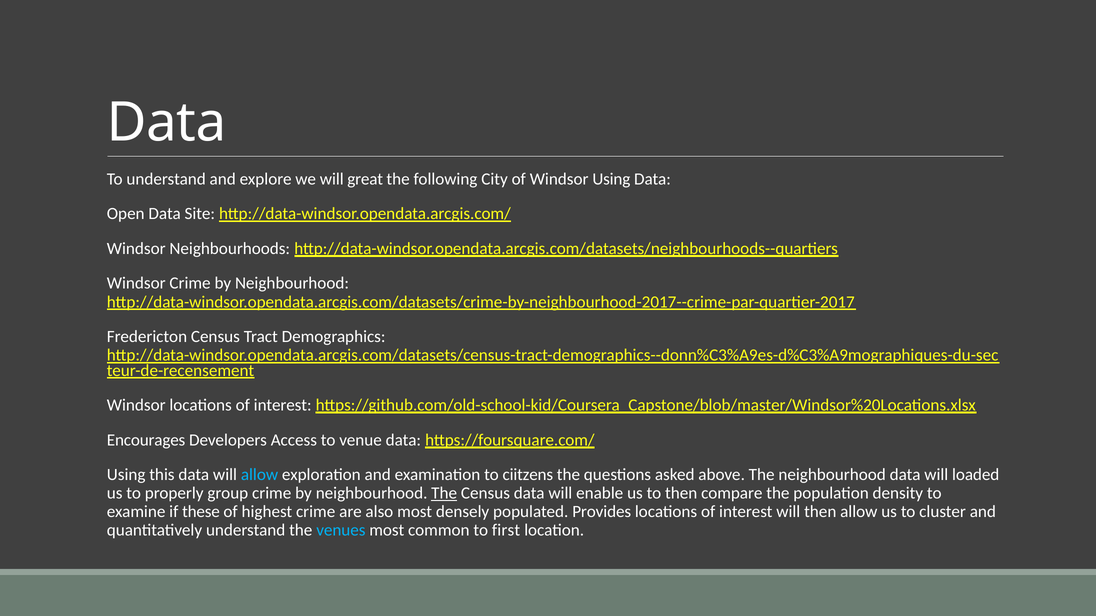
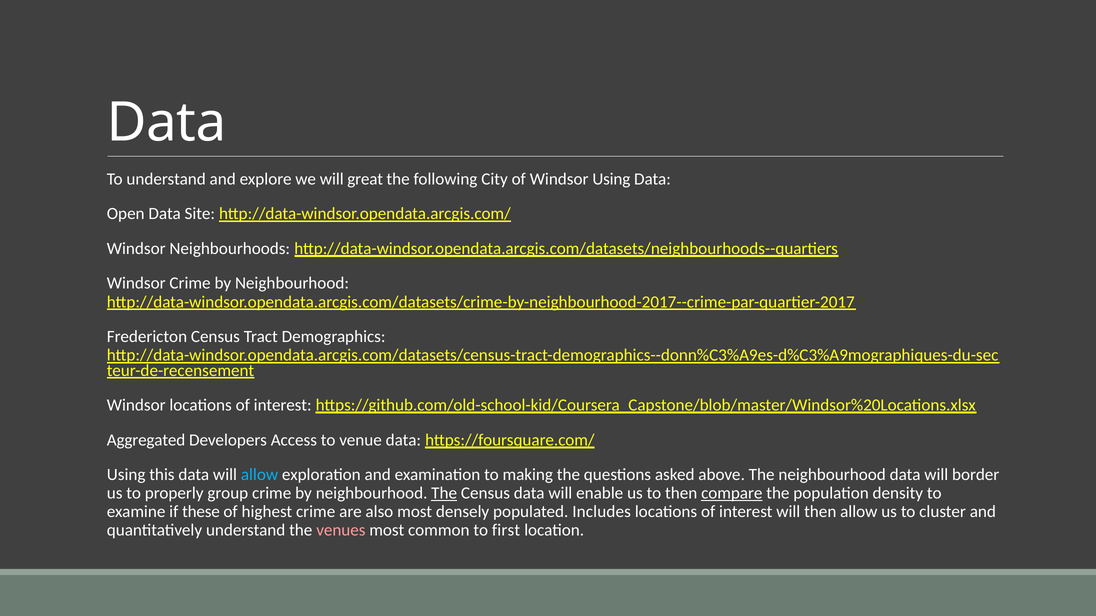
Encourages: Encourages -> Aggregated
ciitzens: ciitzens -> making
loaded: loaded -> border
compare underline: none -> present
Provides: Provides -> Includes
venues colour: light blue -> pink
